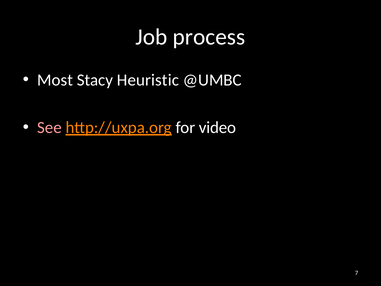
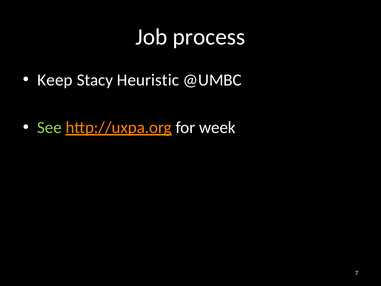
Most: Most -> Keep
See colour: pink -> light green
video: video -> week
